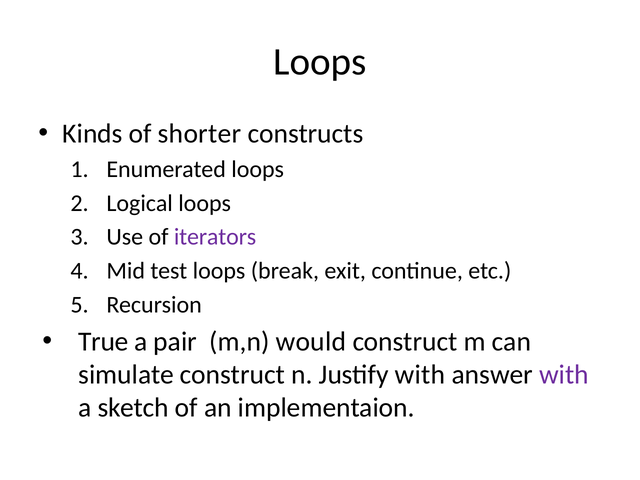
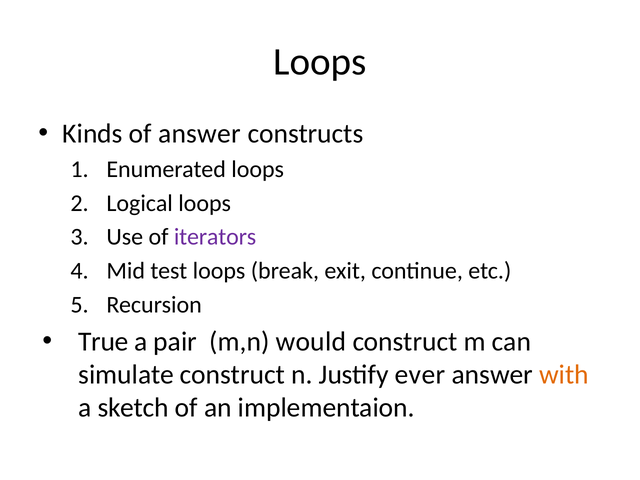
of shorter: shorter -> answer
Justify with: with -> ever
with at (564, 375) colour: purple -> orange
